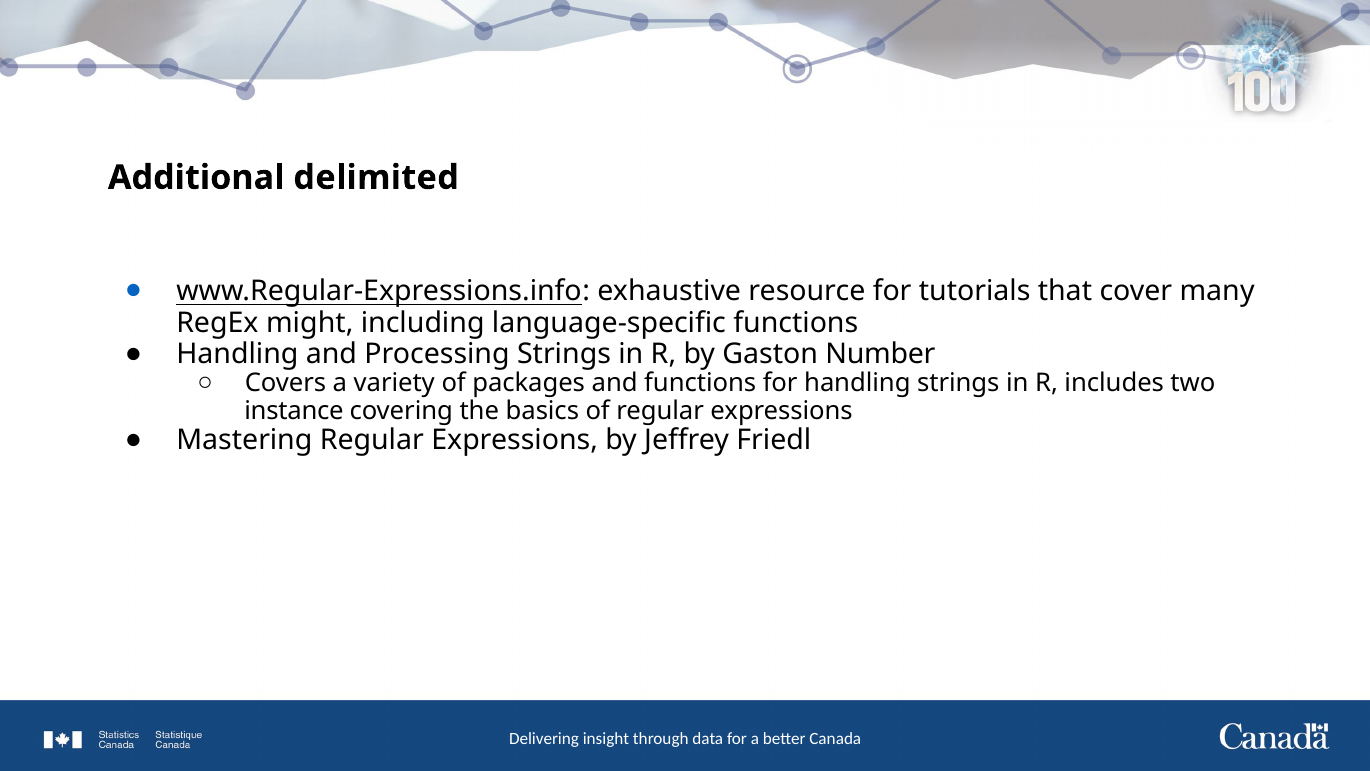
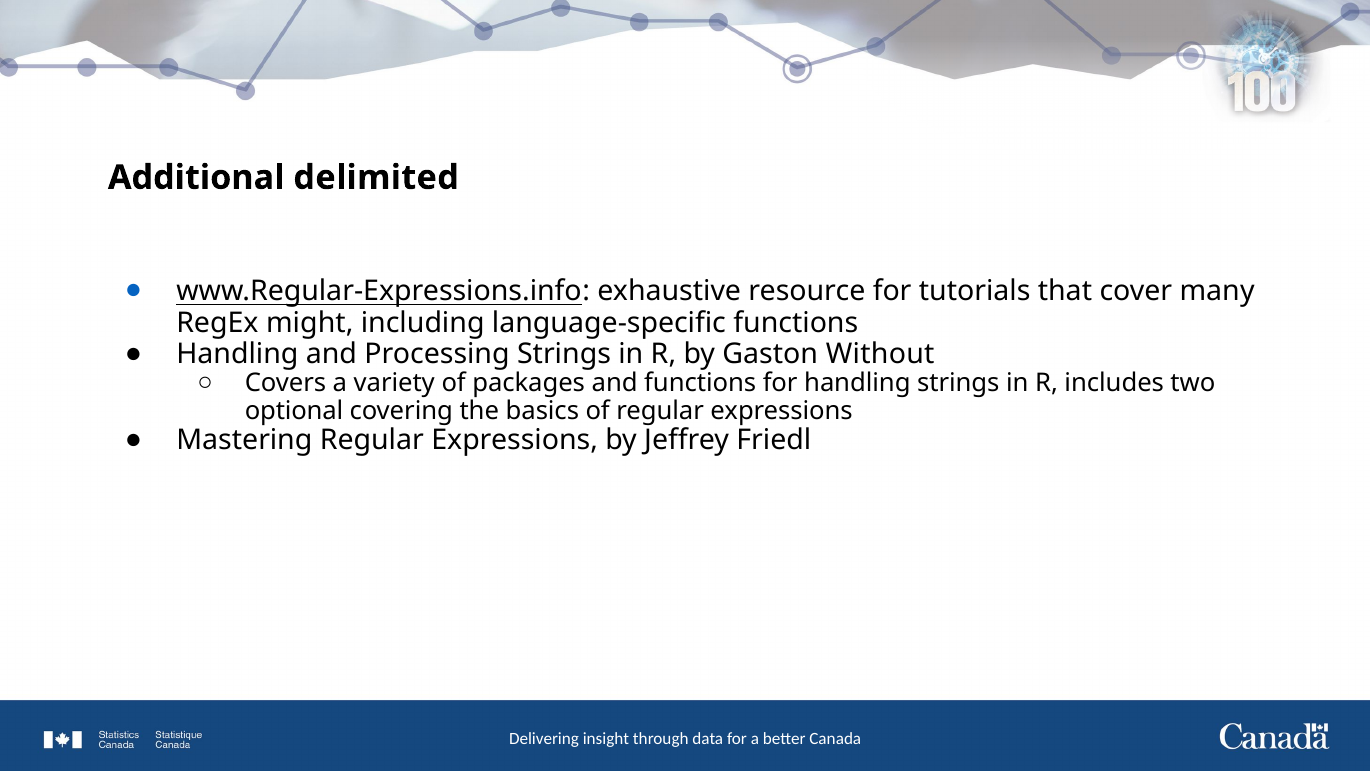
Number: Number -> Without
instance: instance -> optional
